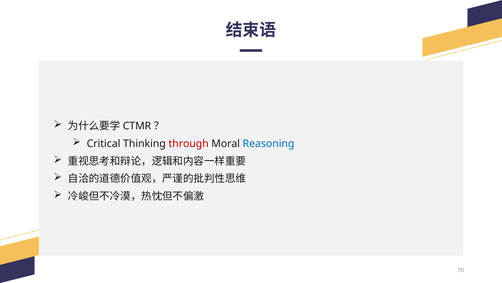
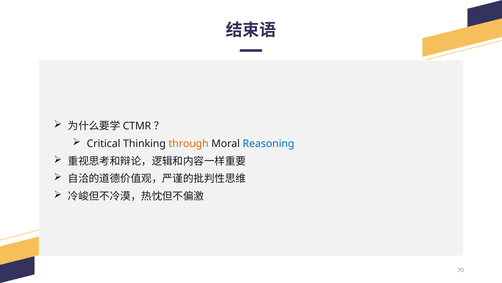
through colour: red -> orange
